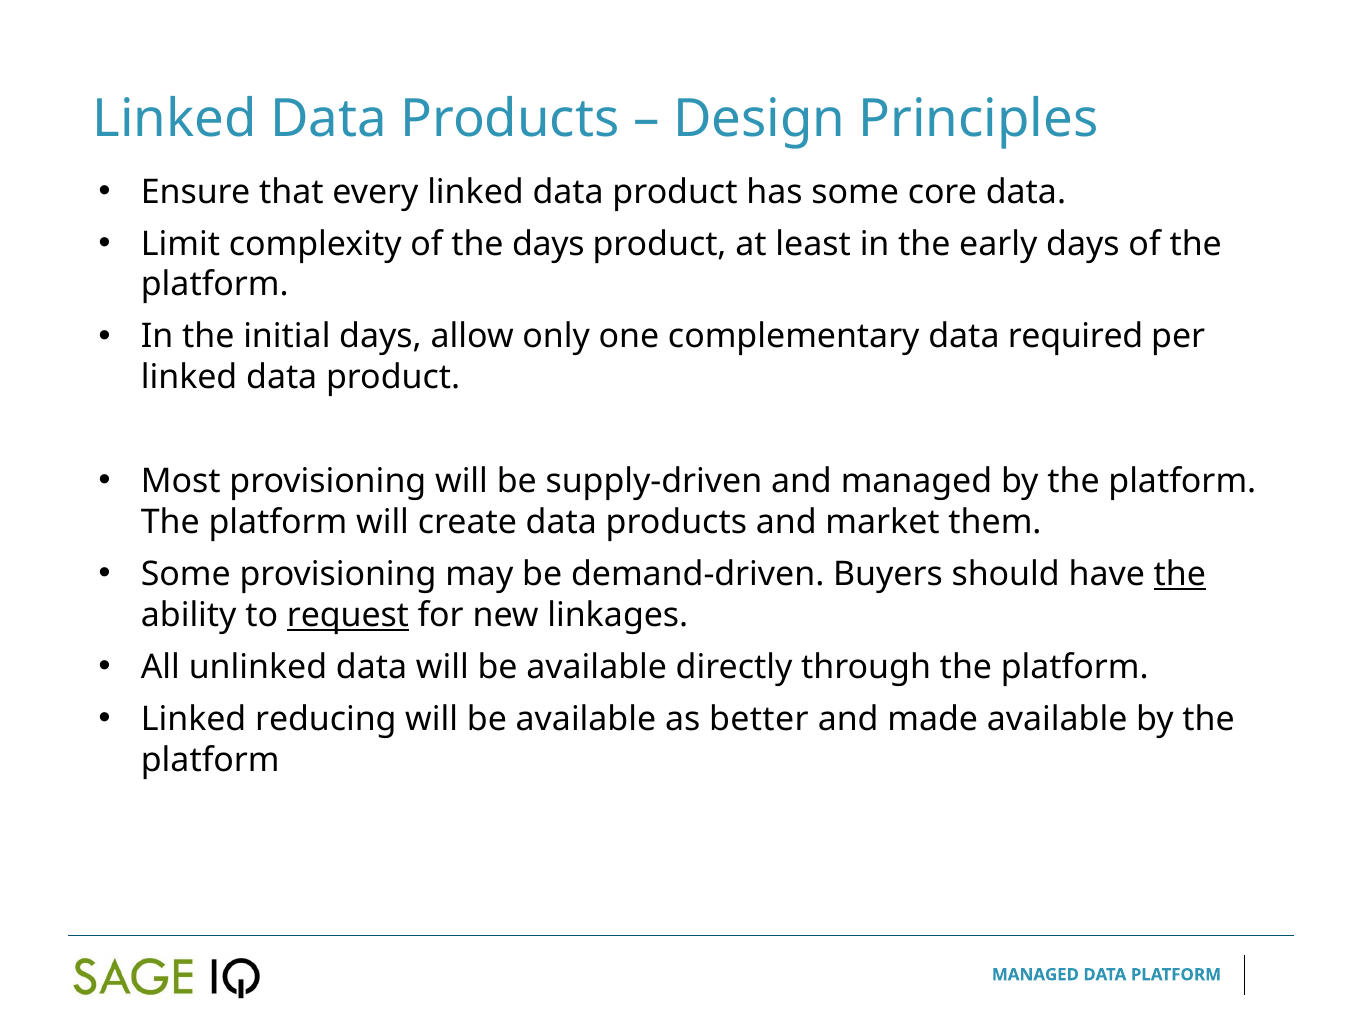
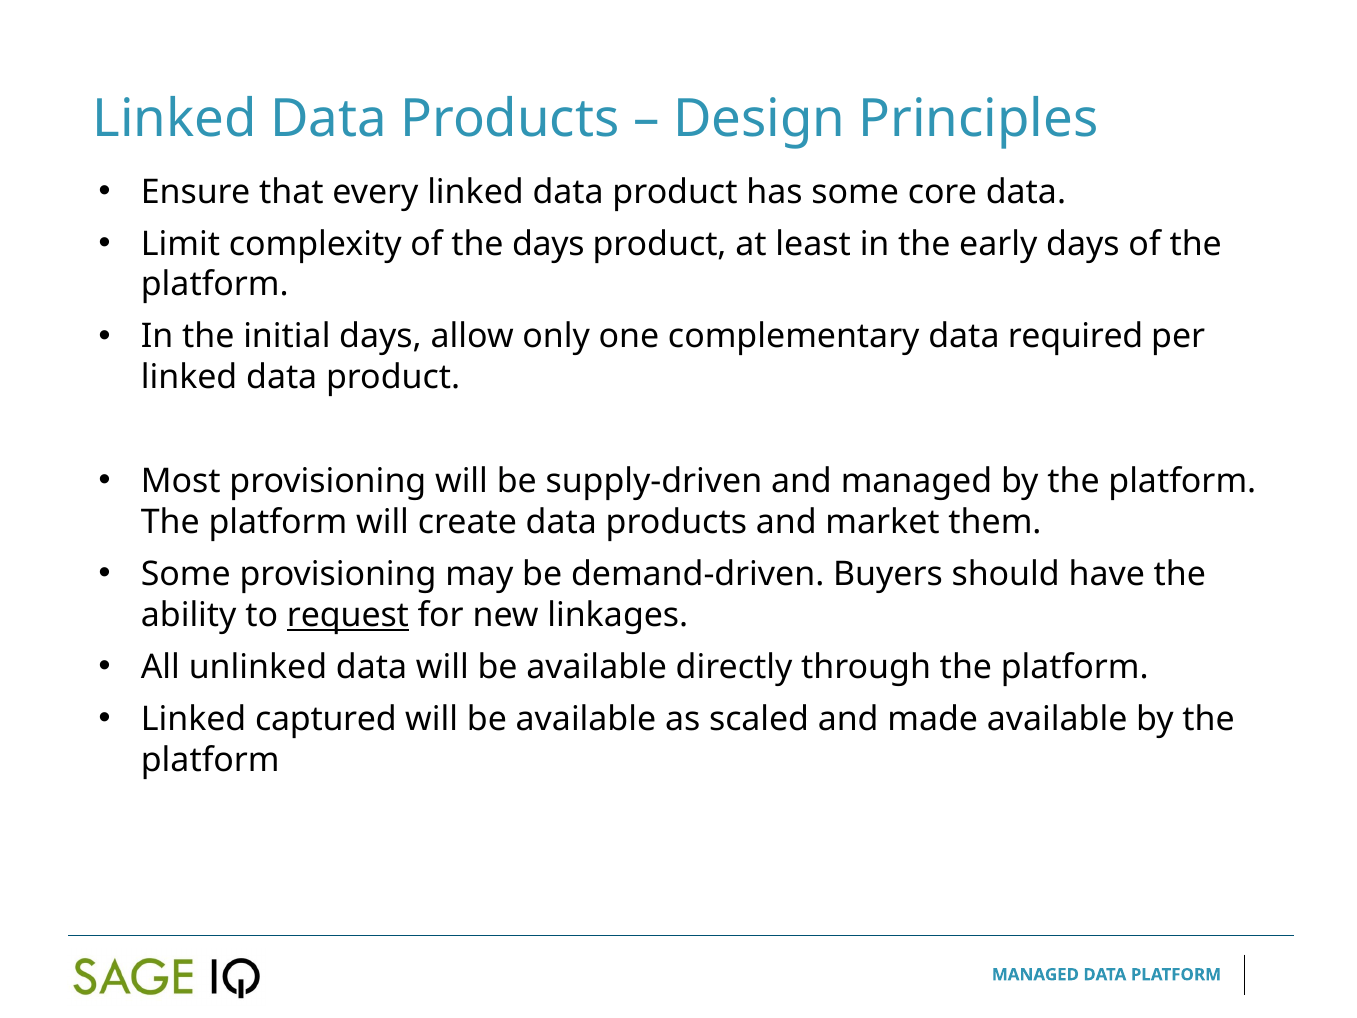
the at (1180, 574) underline: present -> none
reducing: reducing -> captured
better: better -> scaled
